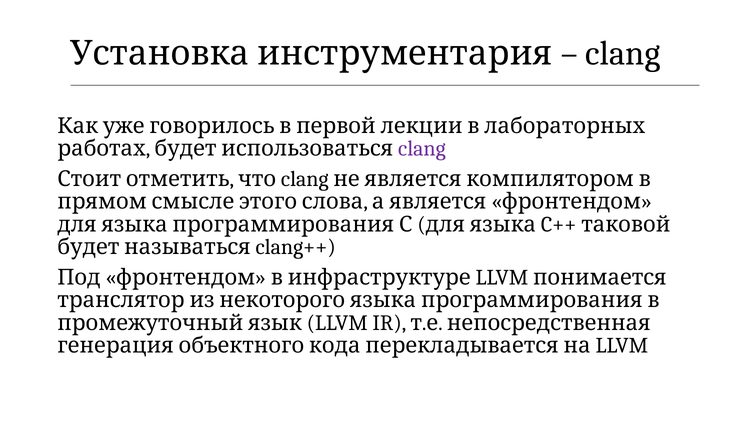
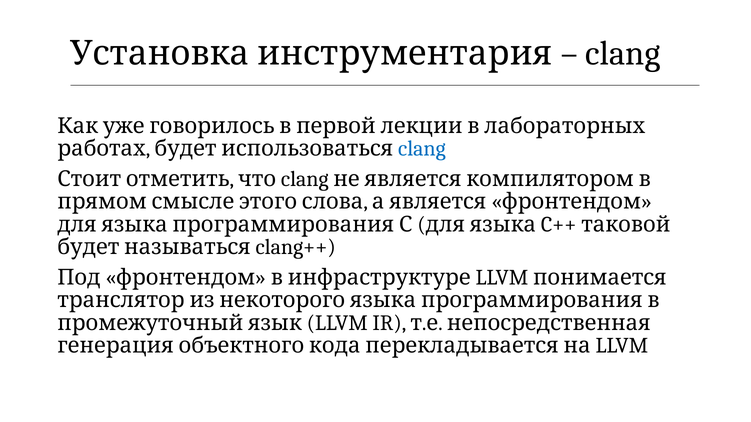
clang at (422, 149) colour: purple -> blue
